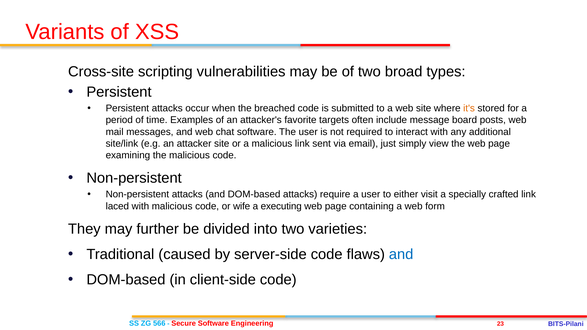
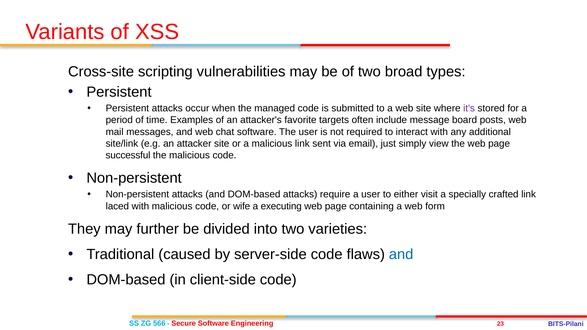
breached: breached -> managed
it's colour: orange -> purple
examining: examining -> successful
